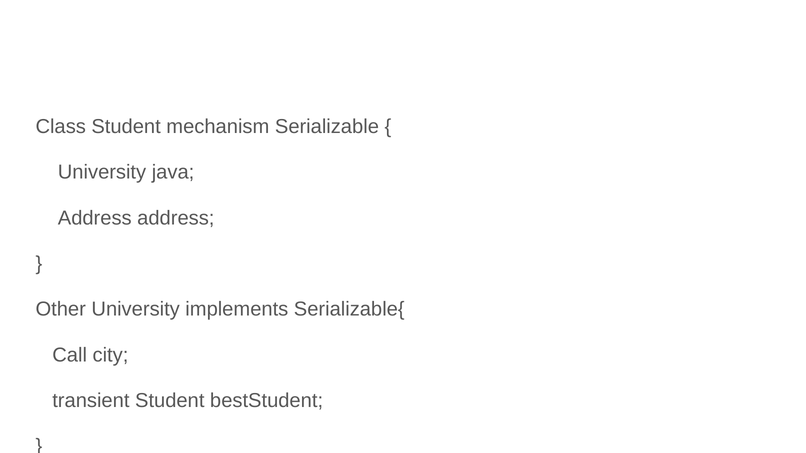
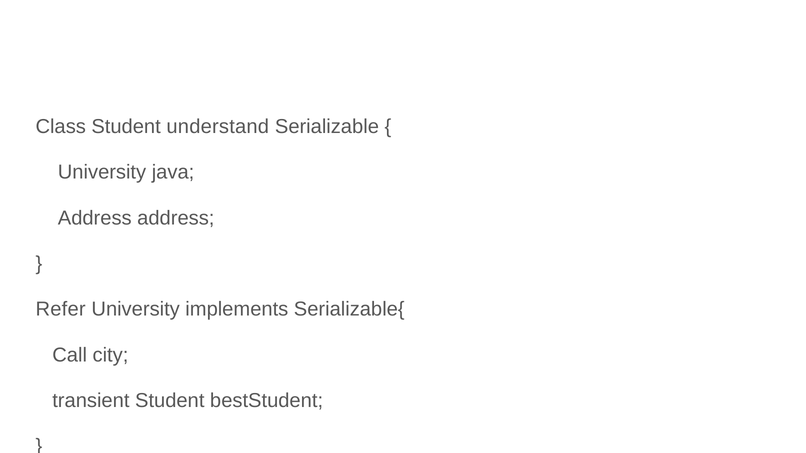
mechanism: mechanism -> understand
Other: Other -> Refer
